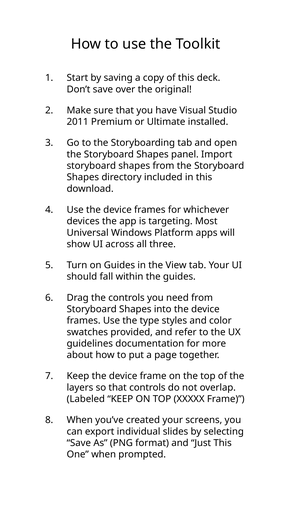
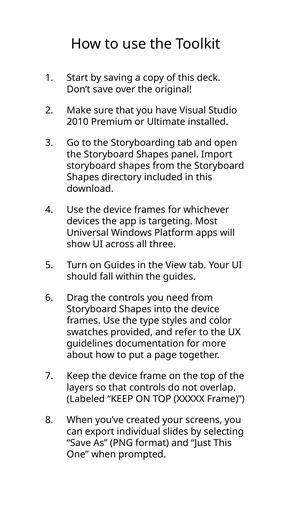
2011: 2011 -> 2010
